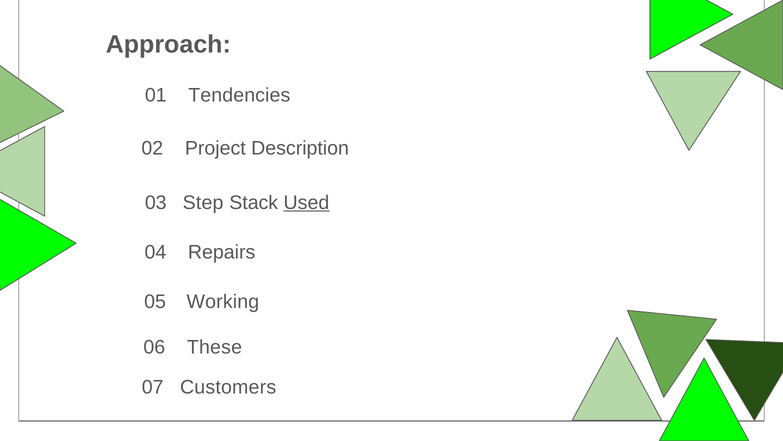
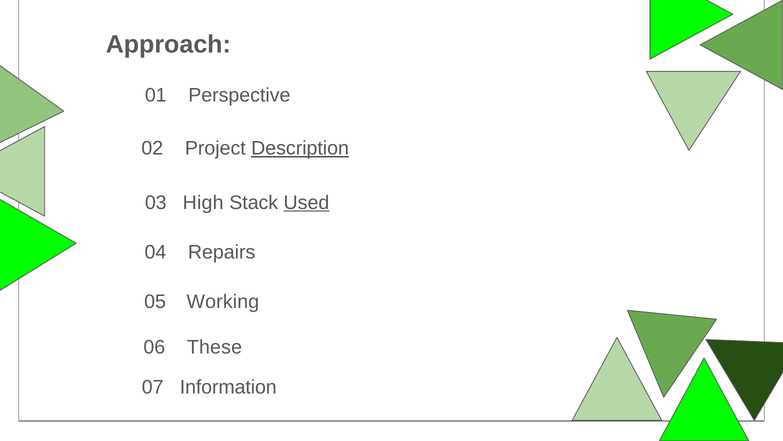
Tendencies: Tendencies -> Perspective
Description underline: none -> present
Step: Step -> High
Customers: Customers -> Information
